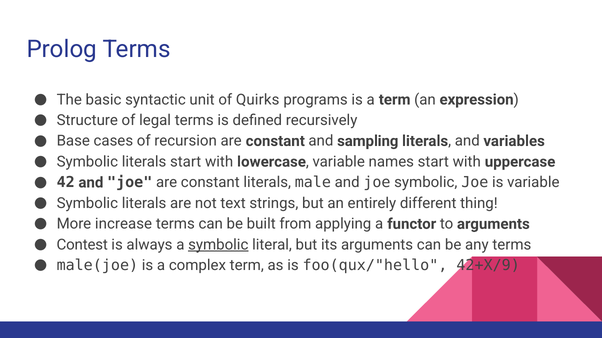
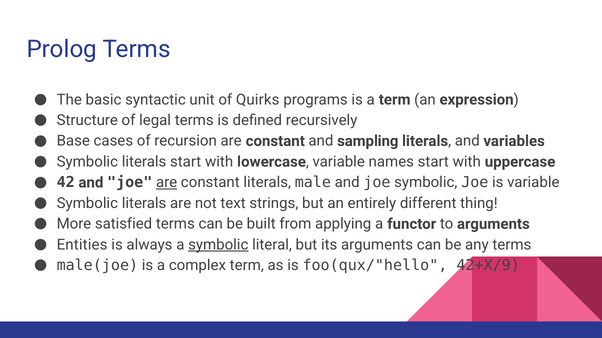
are at (167, 183) underline: none -> present
increase: increase -> satisfied
Contest: Contest -> Entities
